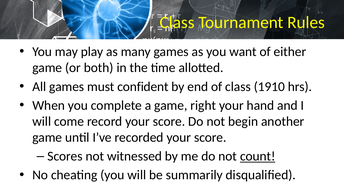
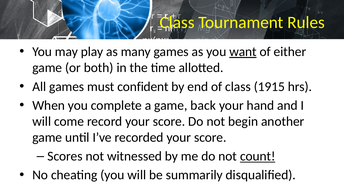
want underline: none -> present
1910: 1910 -> 1915
right: right -> back
